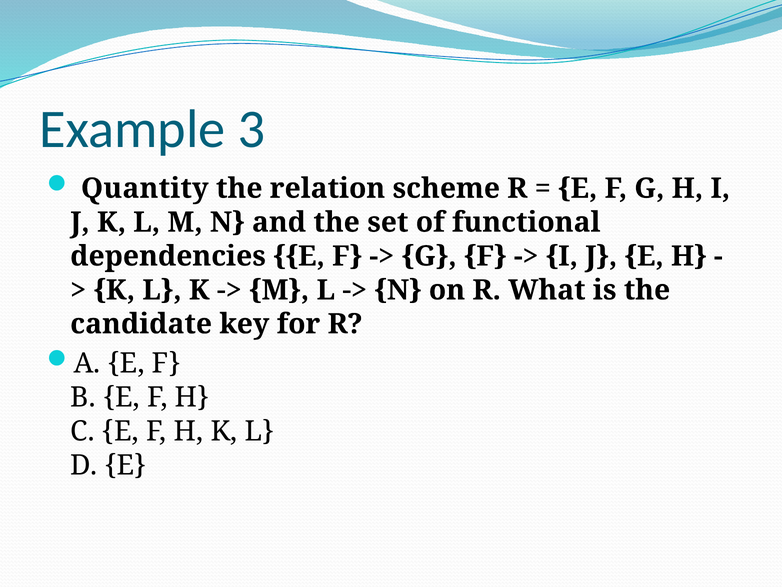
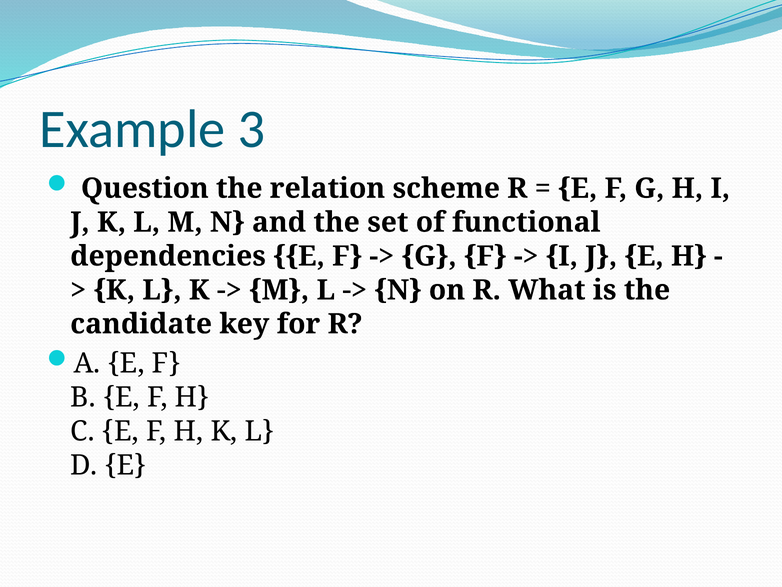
Quantity: Quantity -> Question
